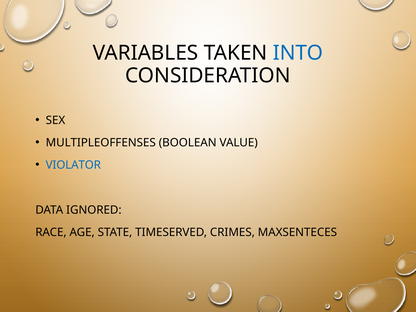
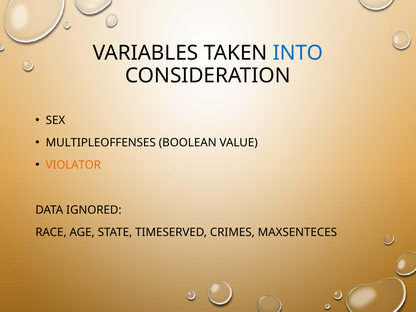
VIOLATOR colour: blue -> orange
